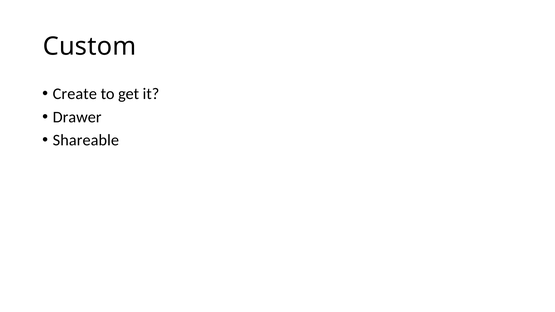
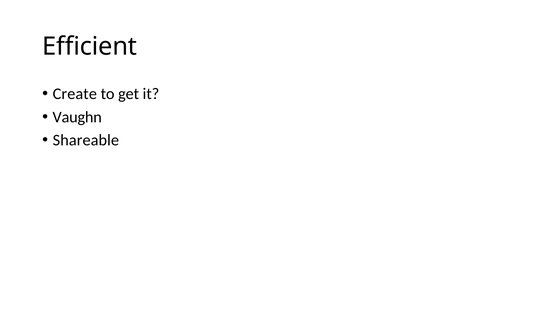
Custom: Custom -> Efficient
Drawer: Drawer -> Vaughn
